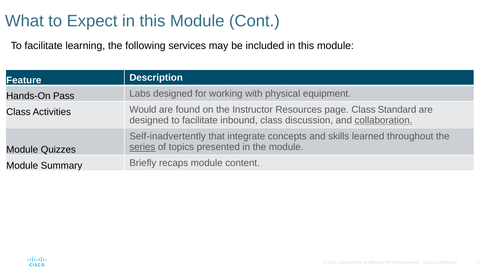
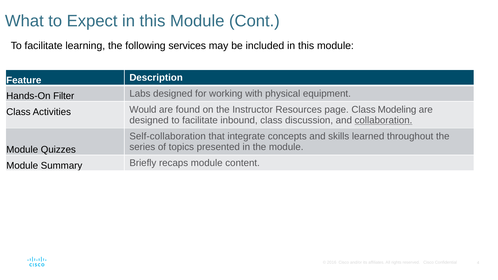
Pass: Pass -> Filter
Standard: Standard -> Modeling
Self-inadvertently: Self-inadvertently -> Self-collaboration
series underline: present -> none
